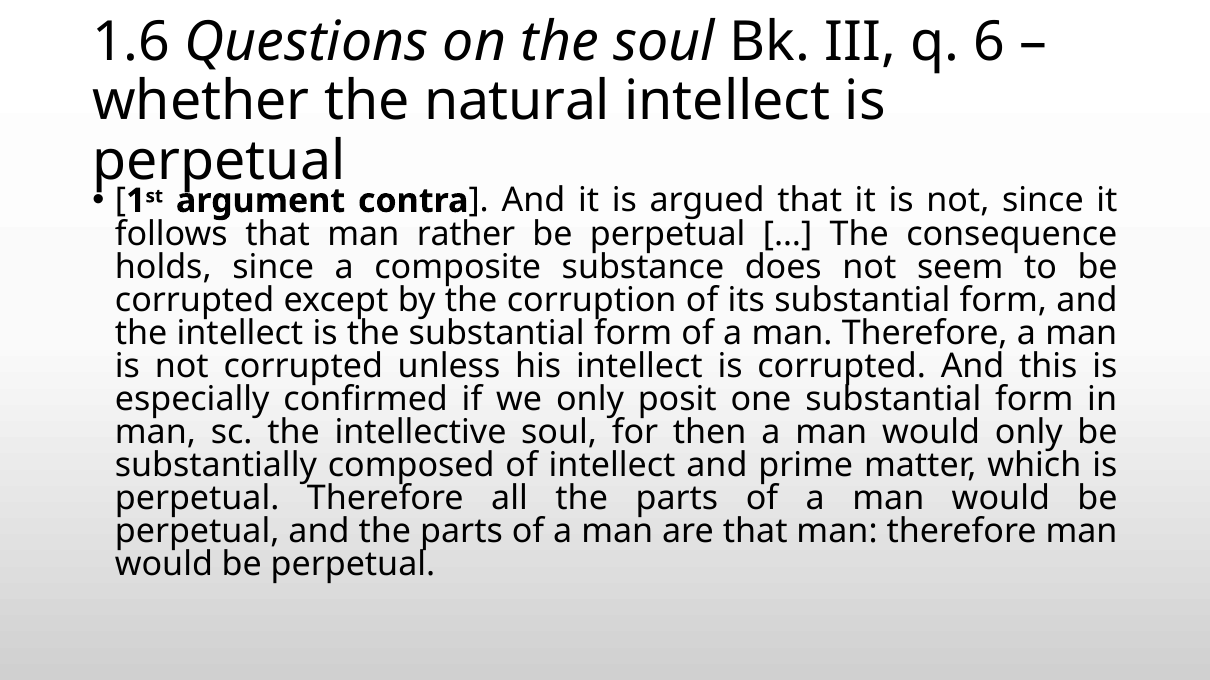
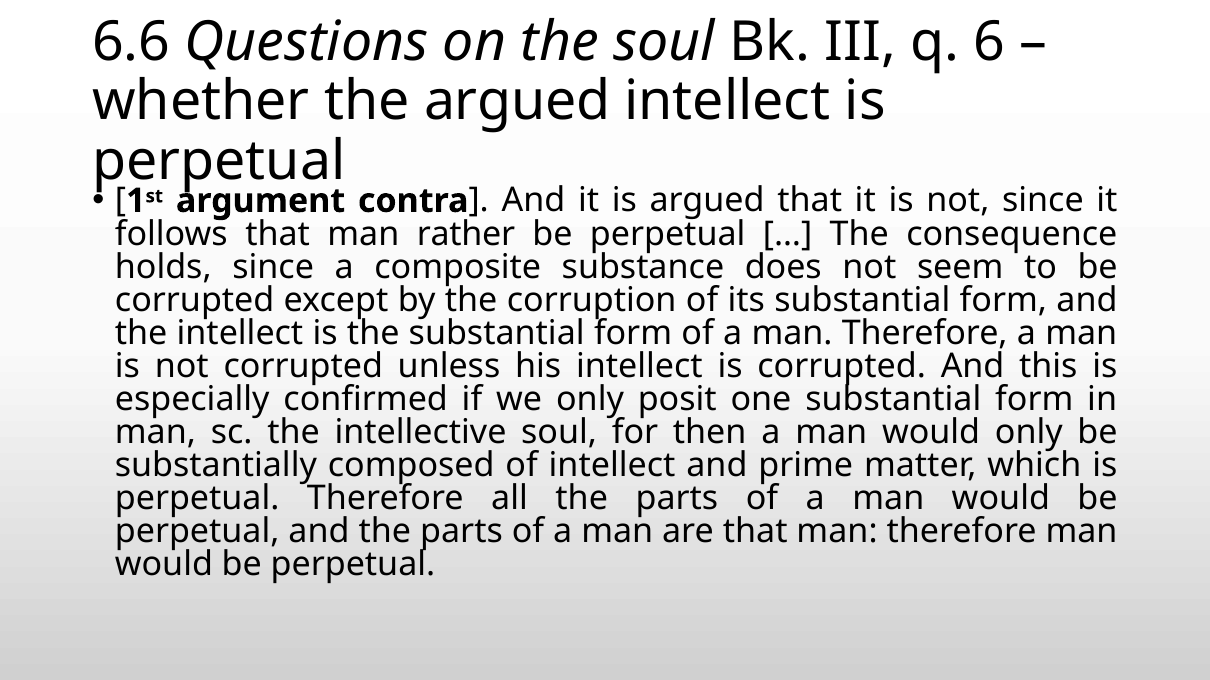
1.6: 1.6 -> 6.6
the natural: natural -> argued
